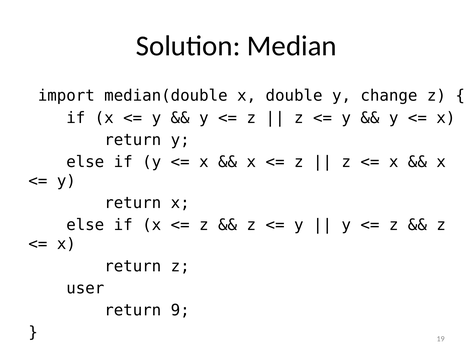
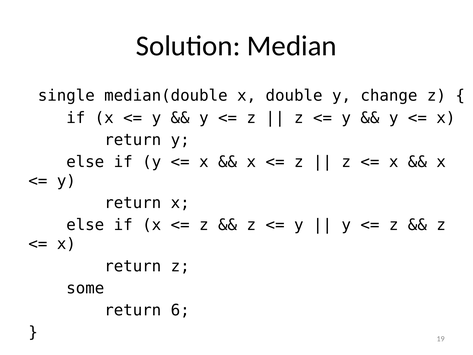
import: import -> single
user: user -> some
9: 9 -> 6
